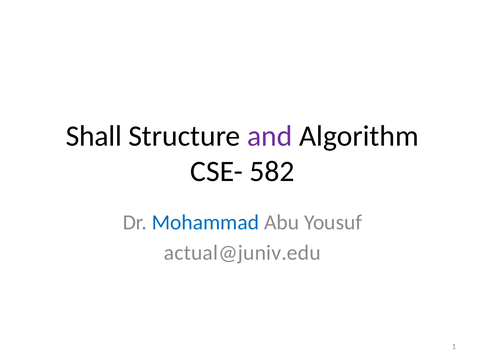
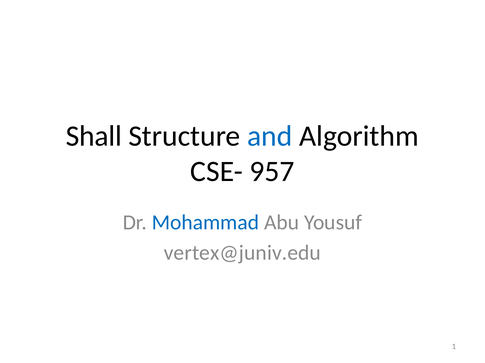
and colour: purple -> blue
582: 582 -> 957
actual@juniv.edu: actual@juniv.edu -> vertex@juniv.edu
